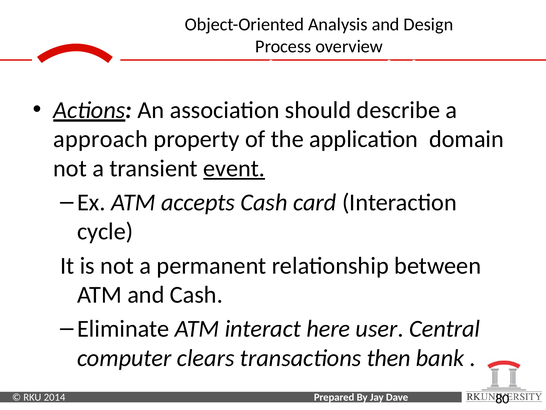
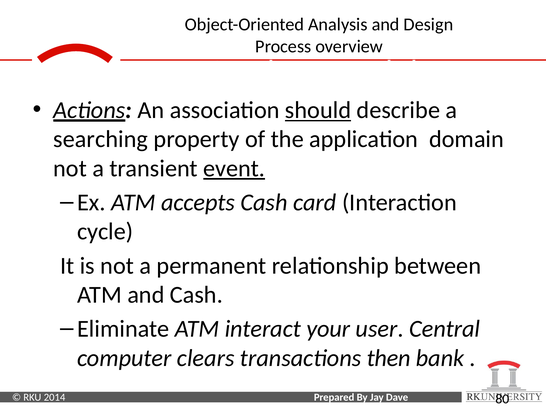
should underline: none -> present
approach: approach -> searching
here: here -> your
